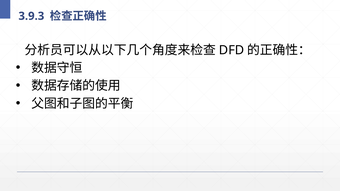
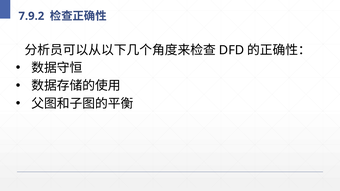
3.9.3: 3.9.3 -> 7.9.2
